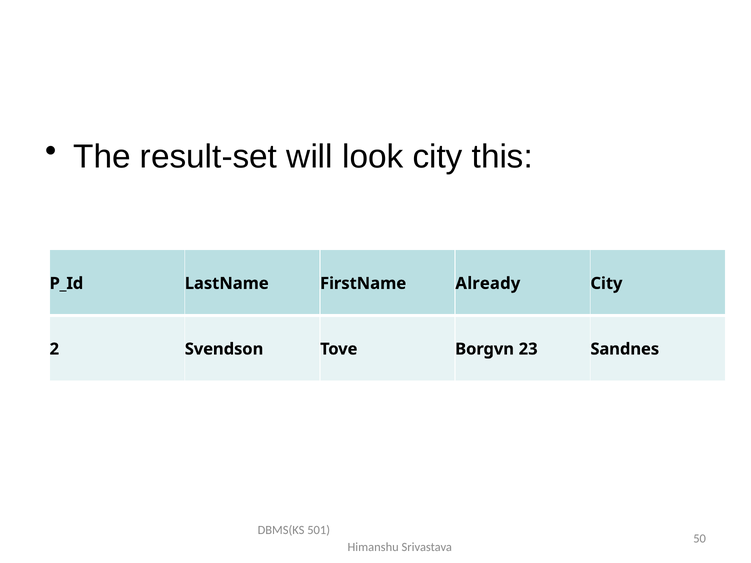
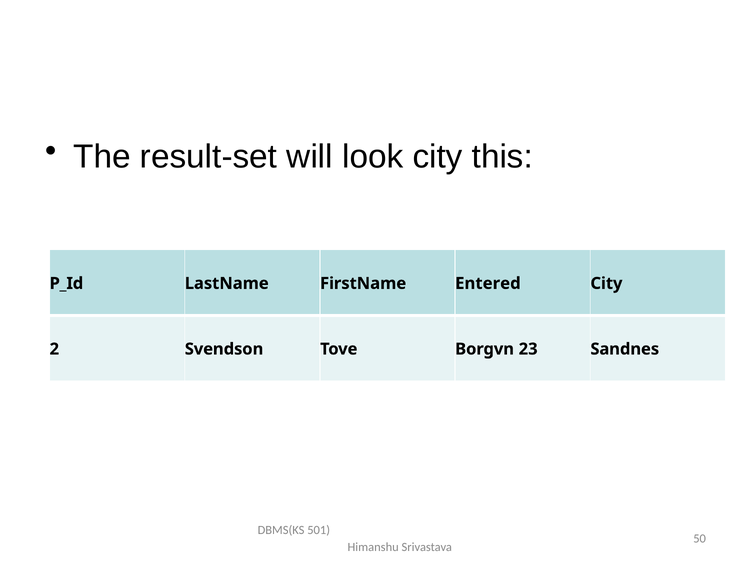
Already: Already -> Entered
